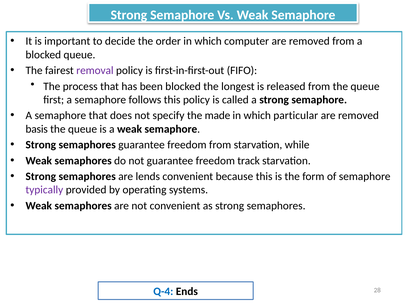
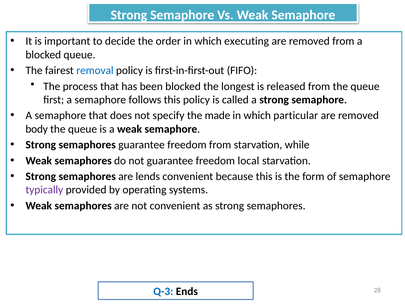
computer: computer -> executing
removal colour: purple -> blue
basis: basis -> body
track: track -> local
Q-4: Q-4 -> Q-3
